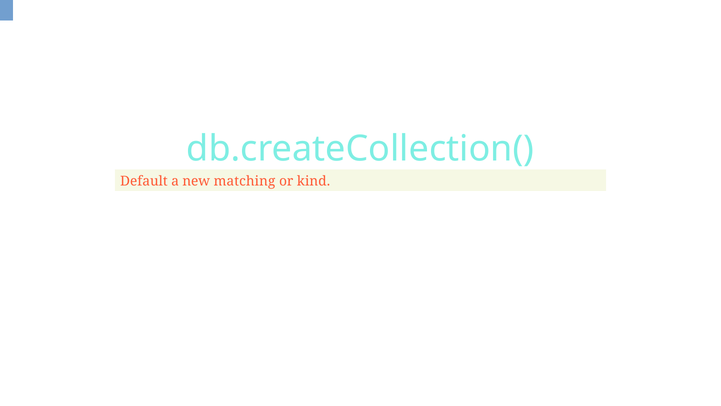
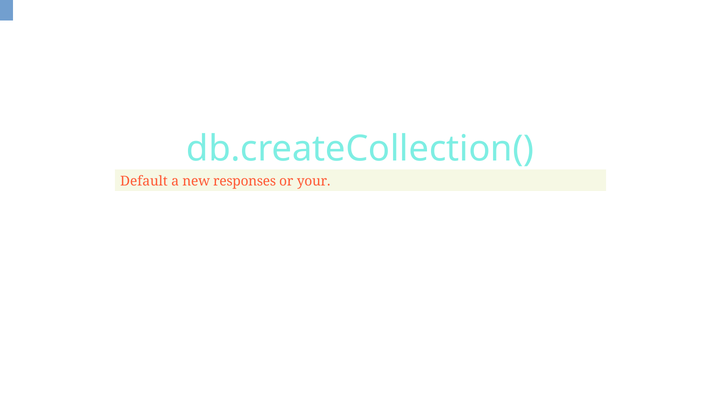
matching: matching -> responses
kind: kind -> your
